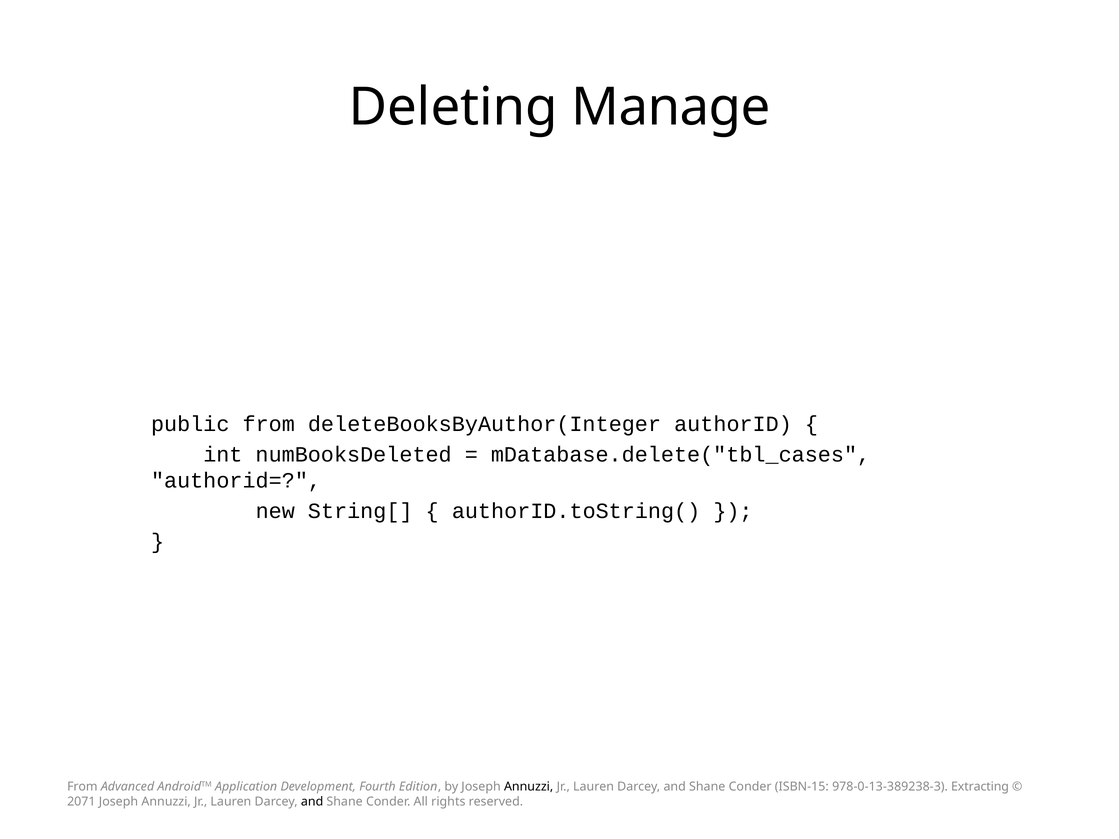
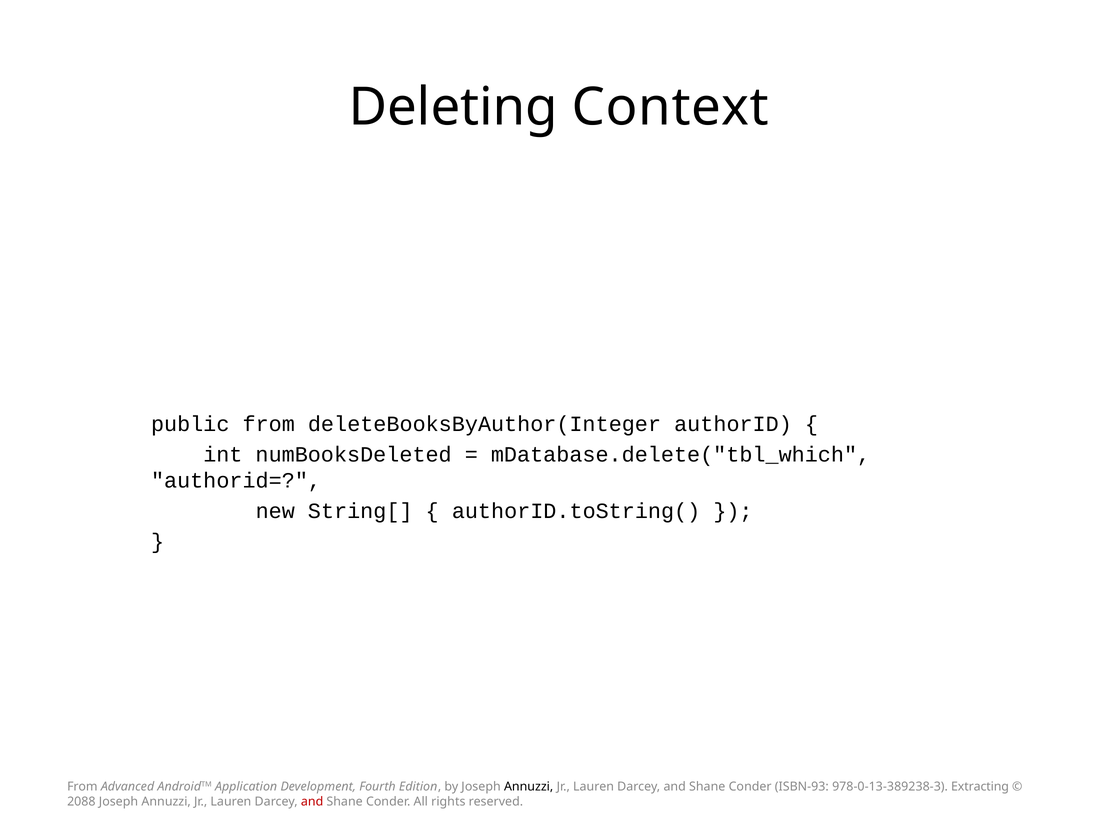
Manage: Manage -> Context
mDatabase.delete("tbl_cases: mDatabase.delete("tbl_cases -> mDatabase.delete("tbl_which
ISBN-15: ISBN-15 -> ISBN-93
2071: 2071 -> 2088
and at (312, 802) colour: black -> red
